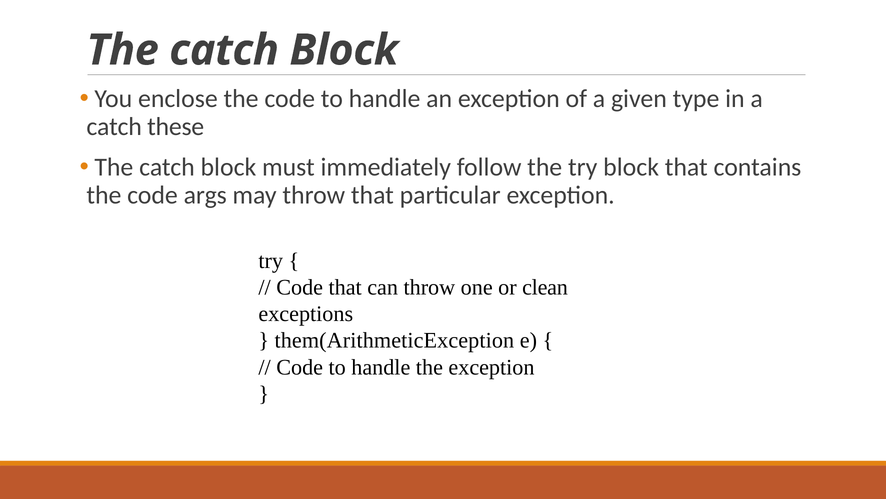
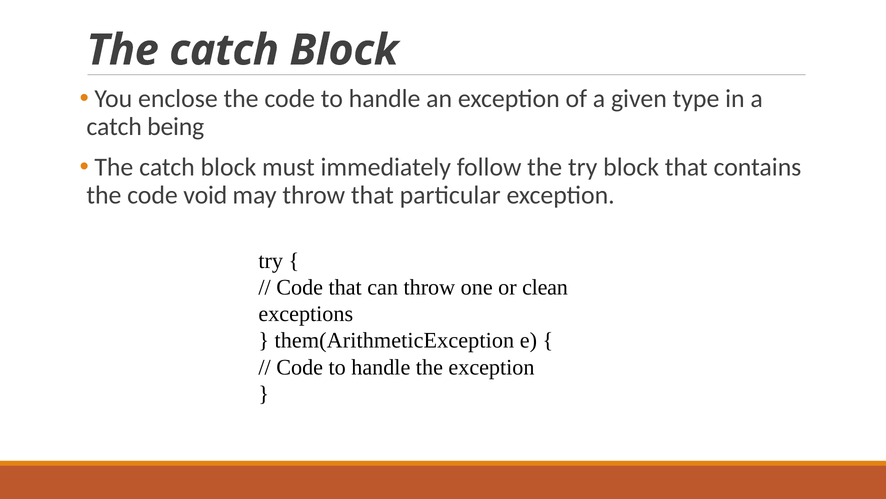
these: these -> being
args: args -> void
